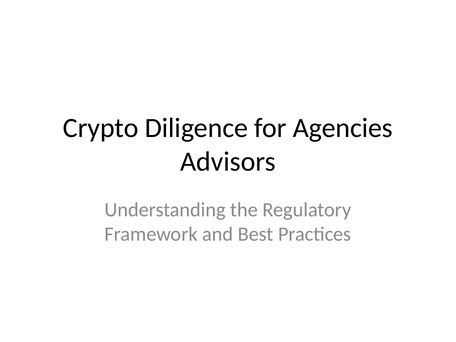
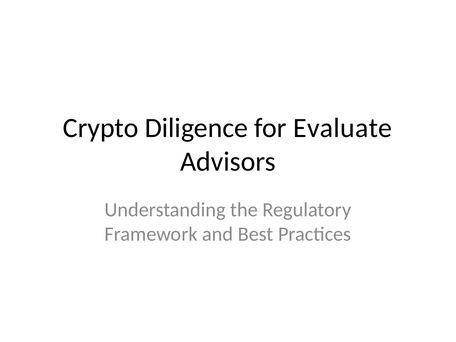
Agencies: Agencies -> Evaluate
